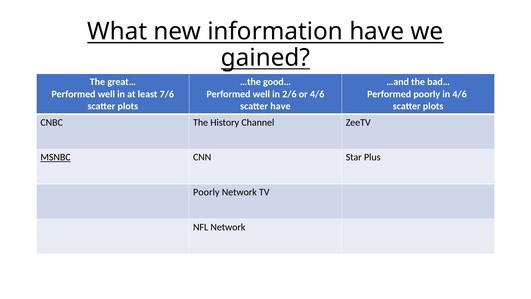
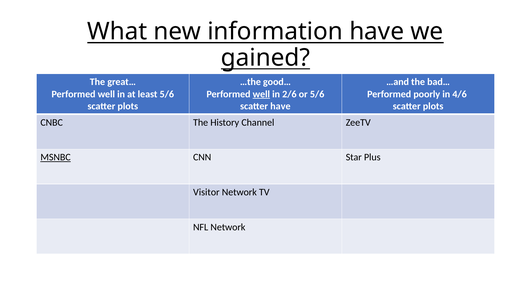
least 7/6: 7/6 -> 5/6
well at (261, 94) underline: none -> present
or 4/6: 4/6 -> 5/6
Poorly at (206, 192): Poorly -> Visitor
